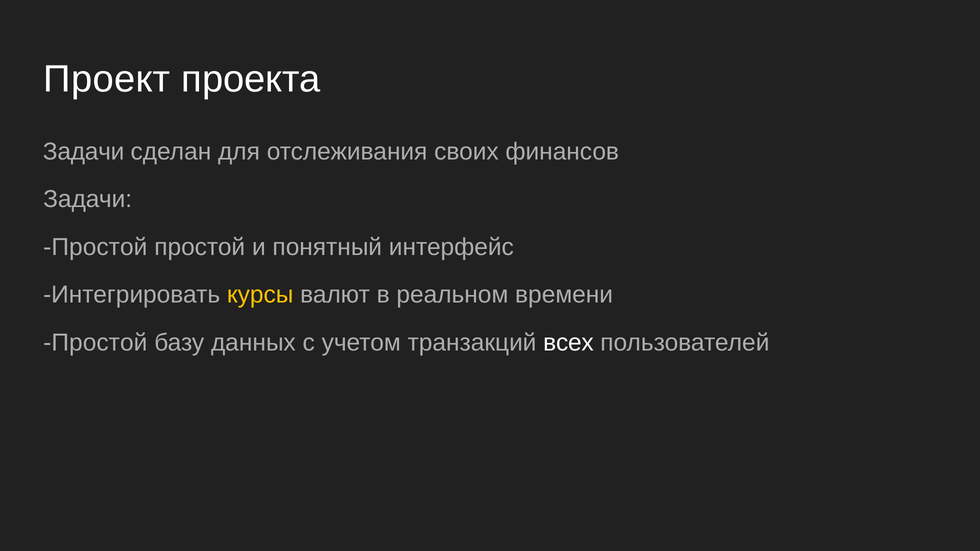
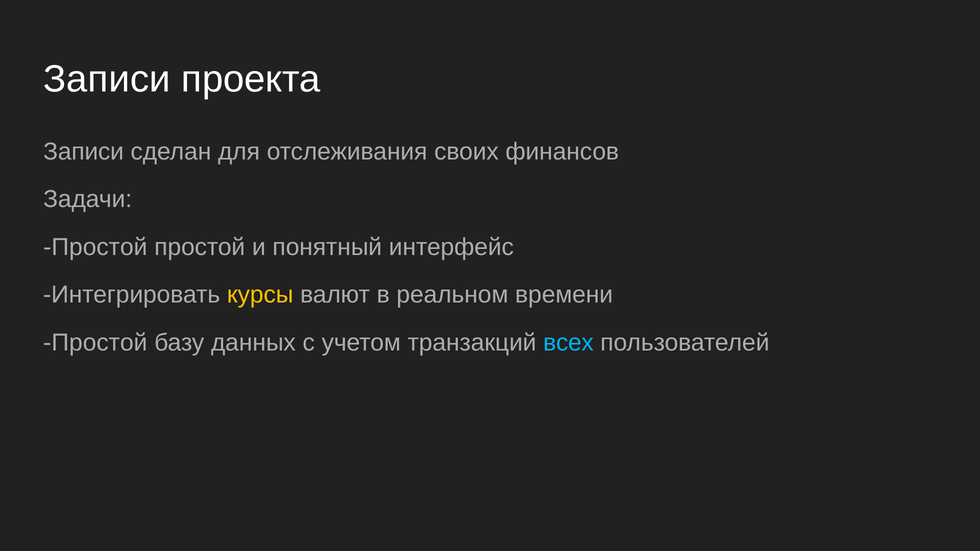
Проект at (107, 79): Проект -> Записи
Задачи at (84, 152): Задачи -> Записи
всех colour: white -> light blue
